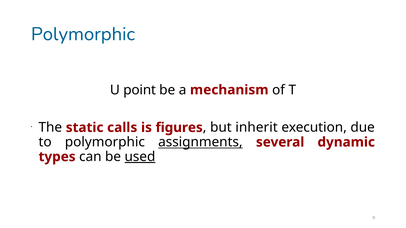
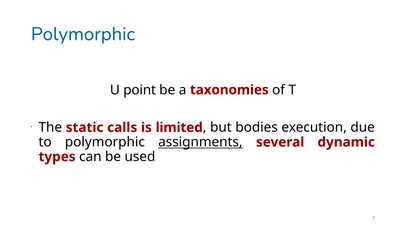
mechanism: mechanism -> taxonomies
figures: figures -> limited
inherit: inherit -> bodies
used underline: present -> none
